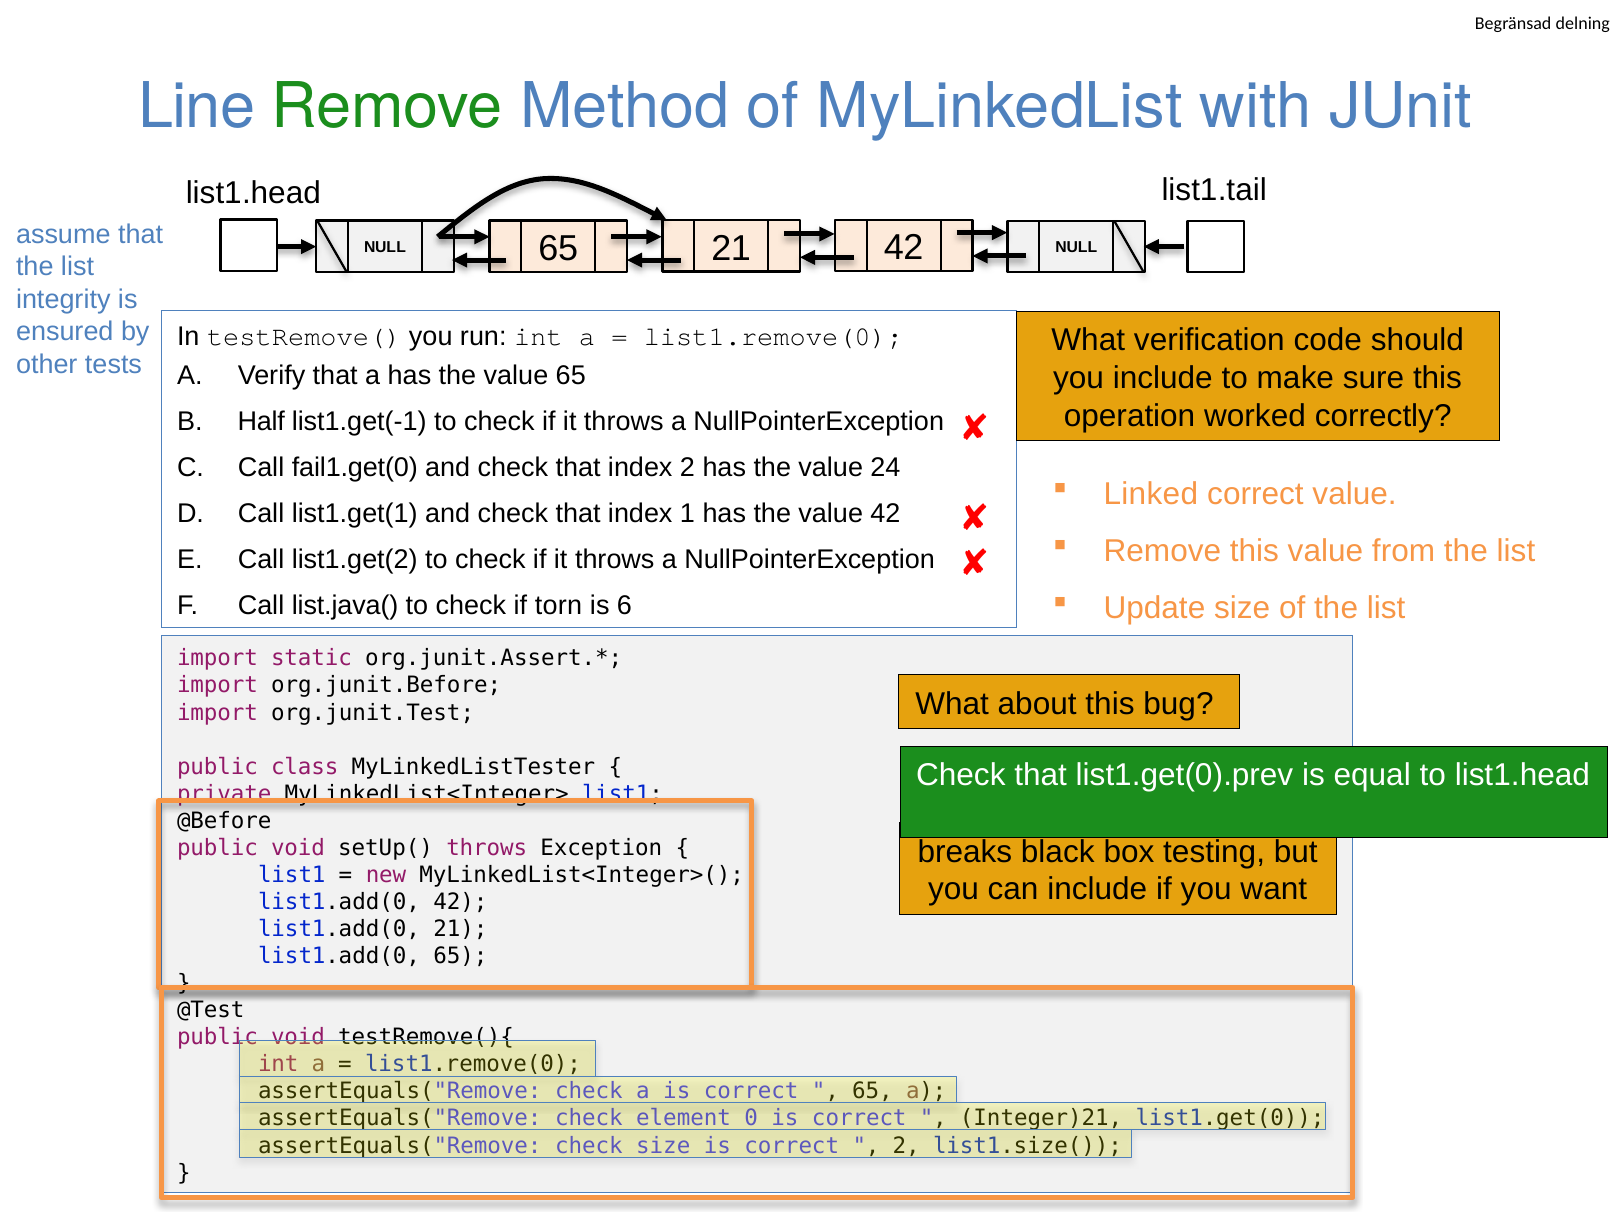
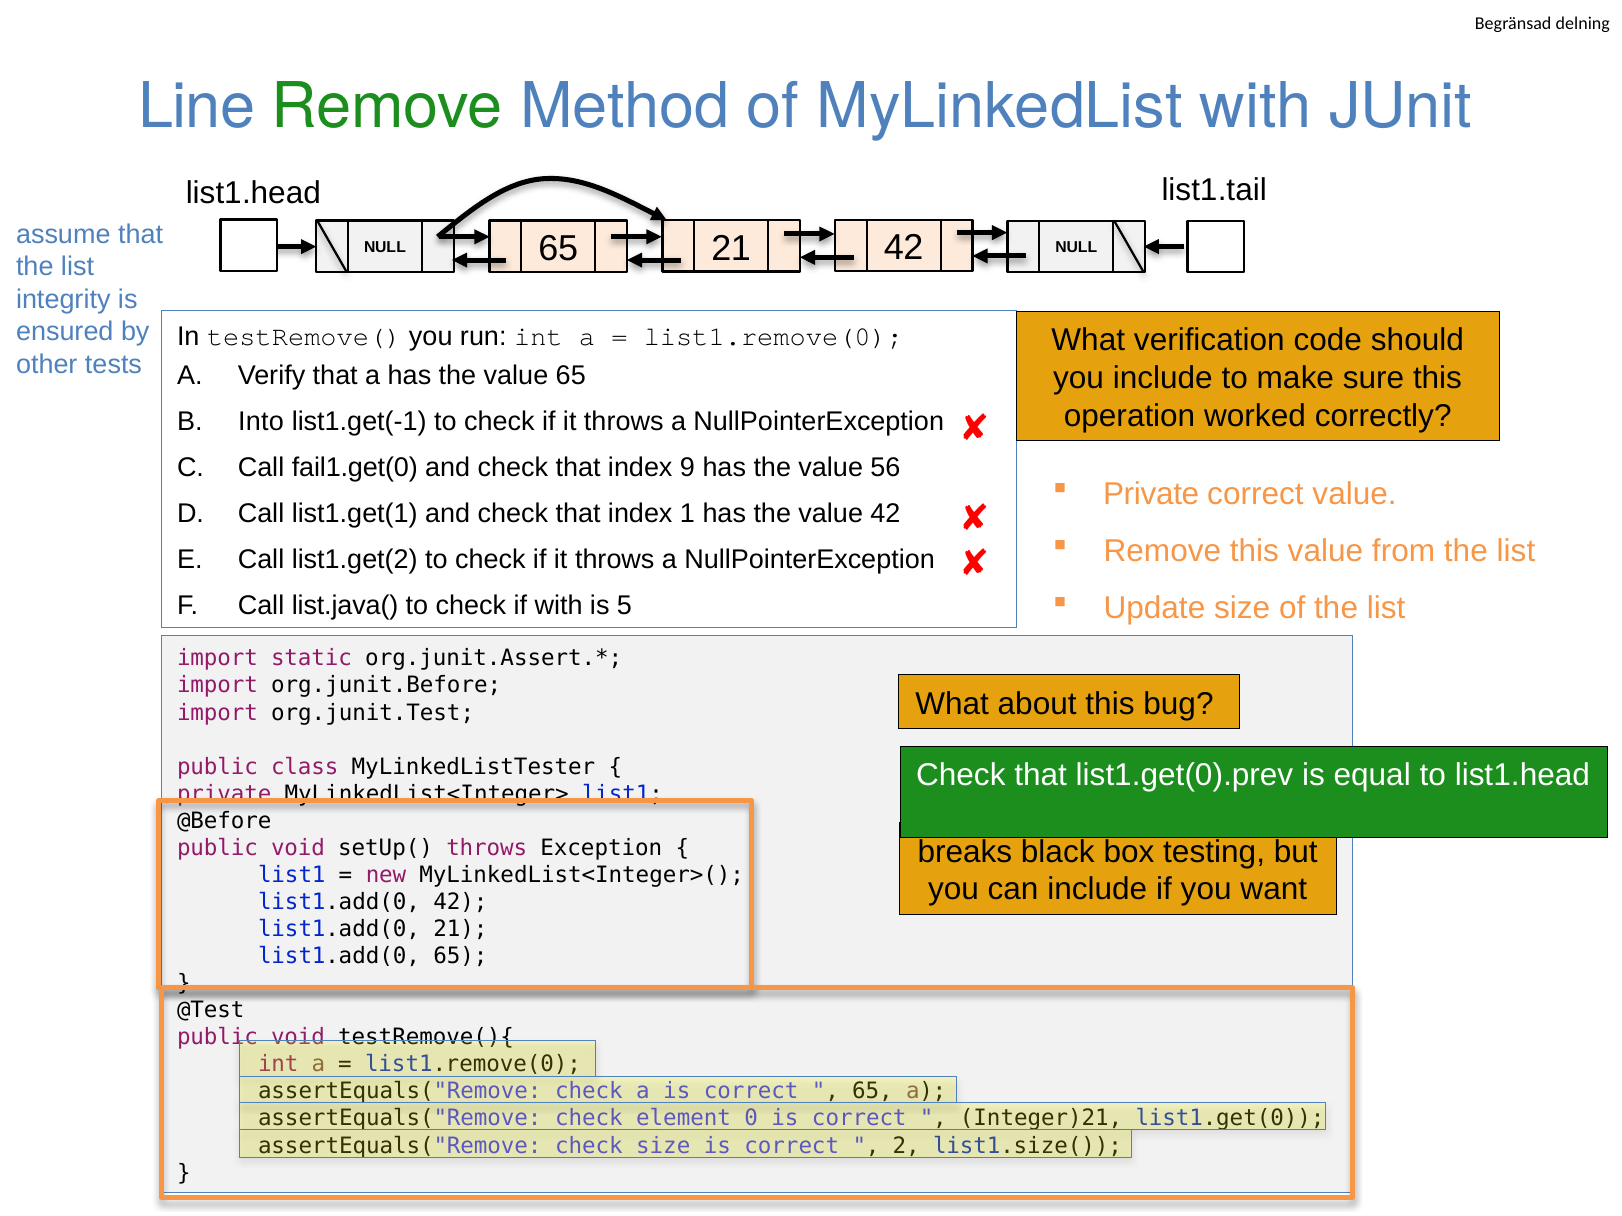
Half: Half -> Into
index 2: 2 -> 9
24: 24 -> 56
Linked at (1151, 495): Linked -> Private
if torn: torn -> with
6: 6 -> 5
